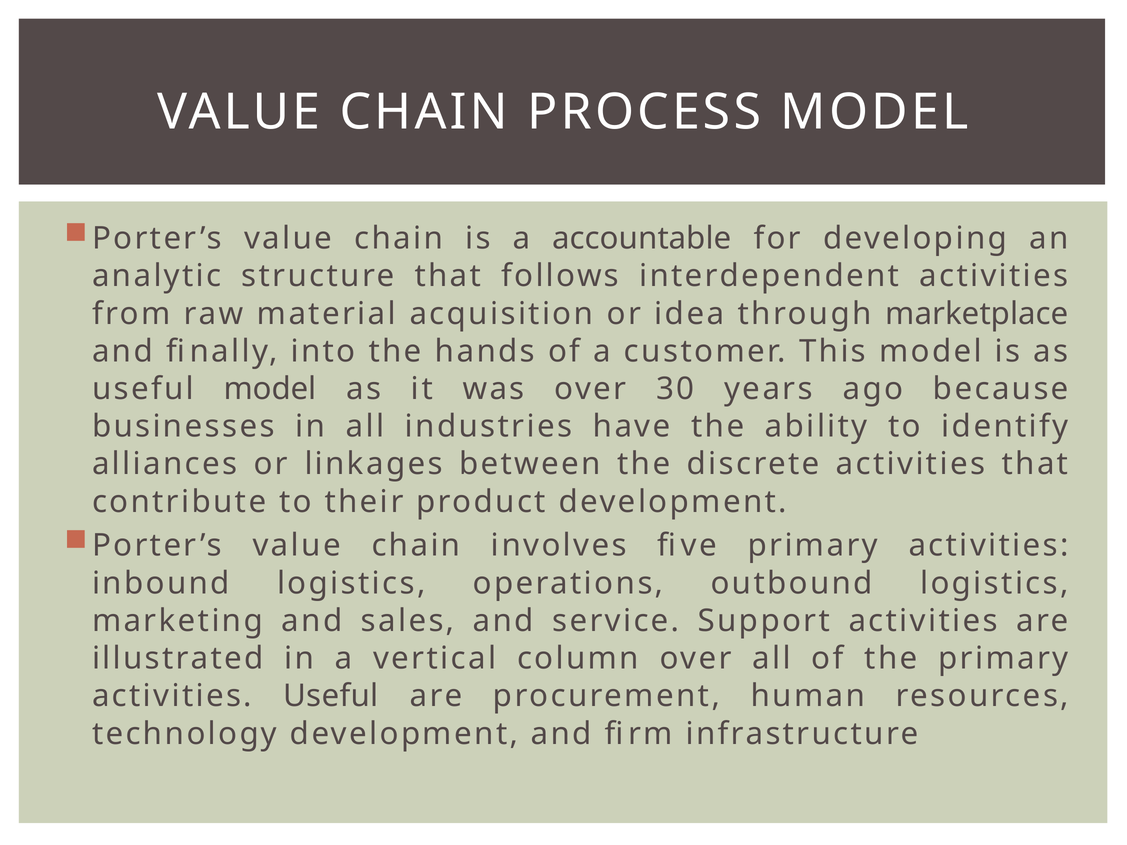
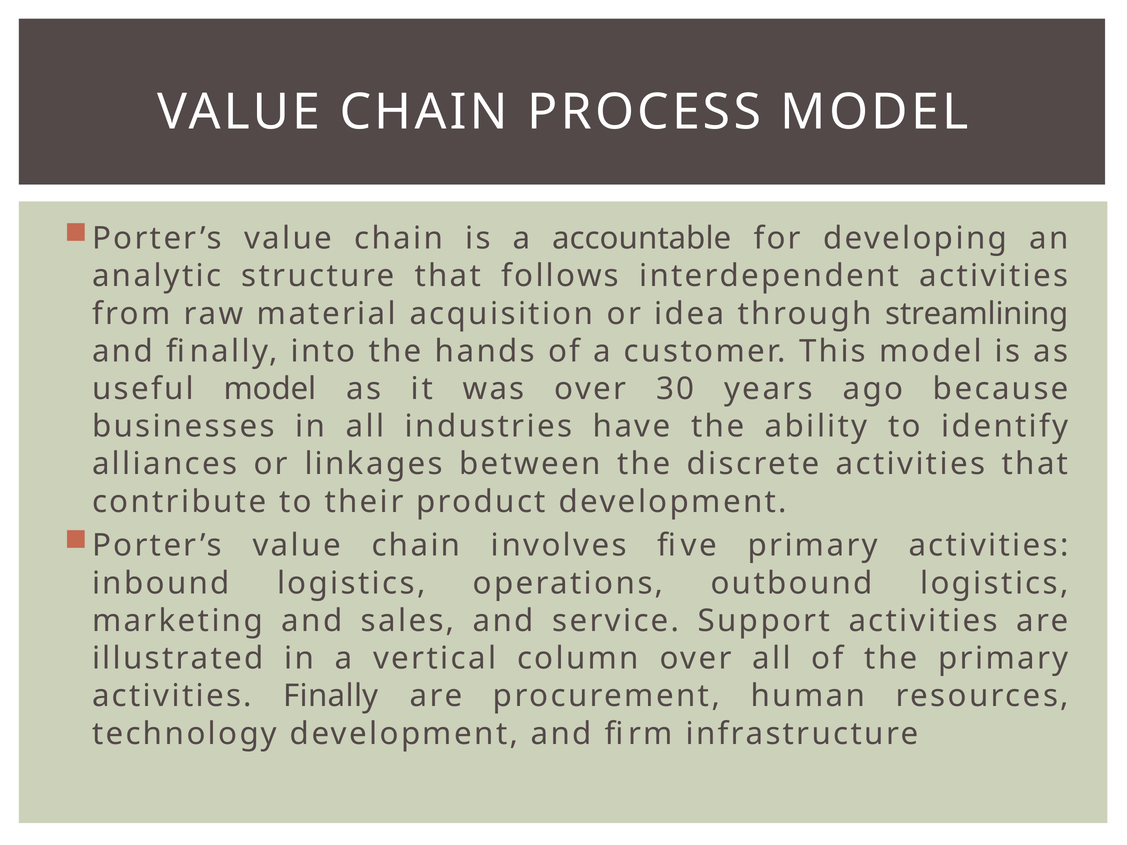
marketplace: marketplace -> streamlining
activities Useful: Useful -> Finally
